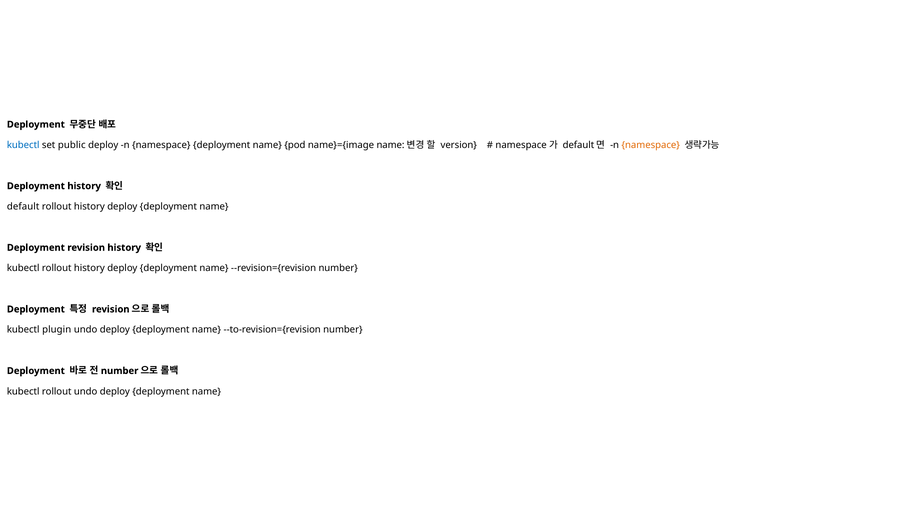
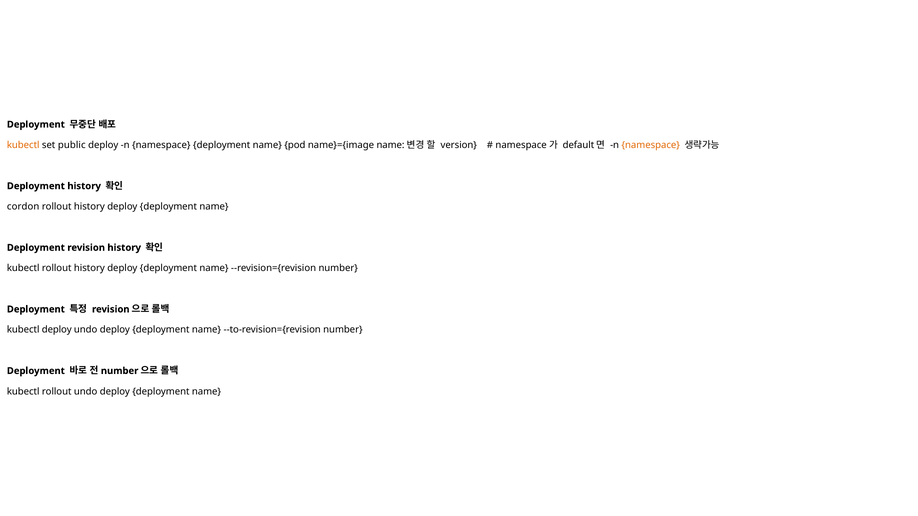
kubectl at (23, 145) colour: blue -> orange
default: default -> cordon
kubectl plugin: plugin -> deploy
